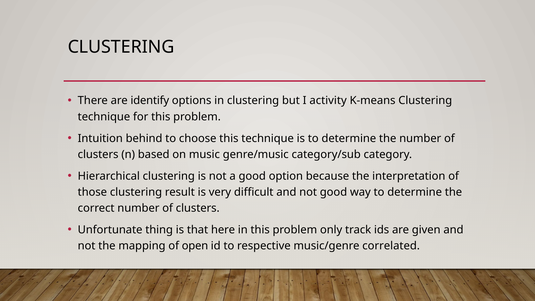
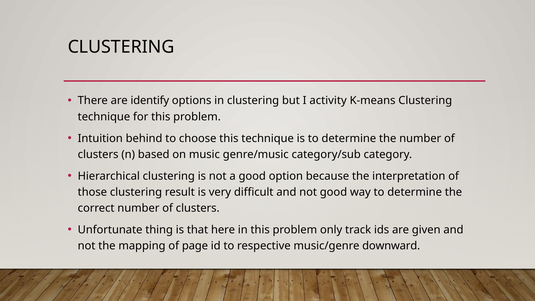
open: open -> page
correlated: correlated -> downward
